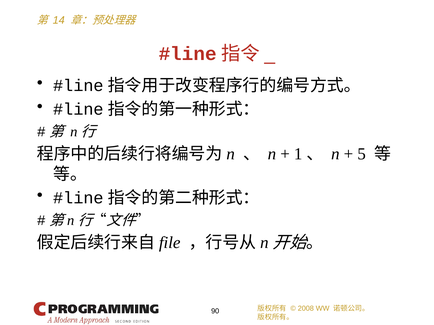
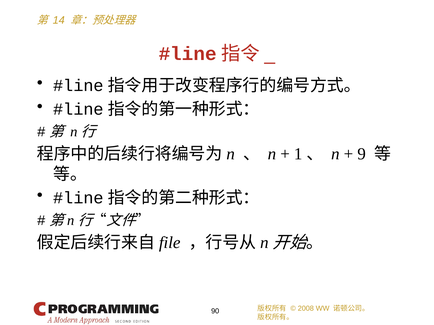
5: 5 -> 9
